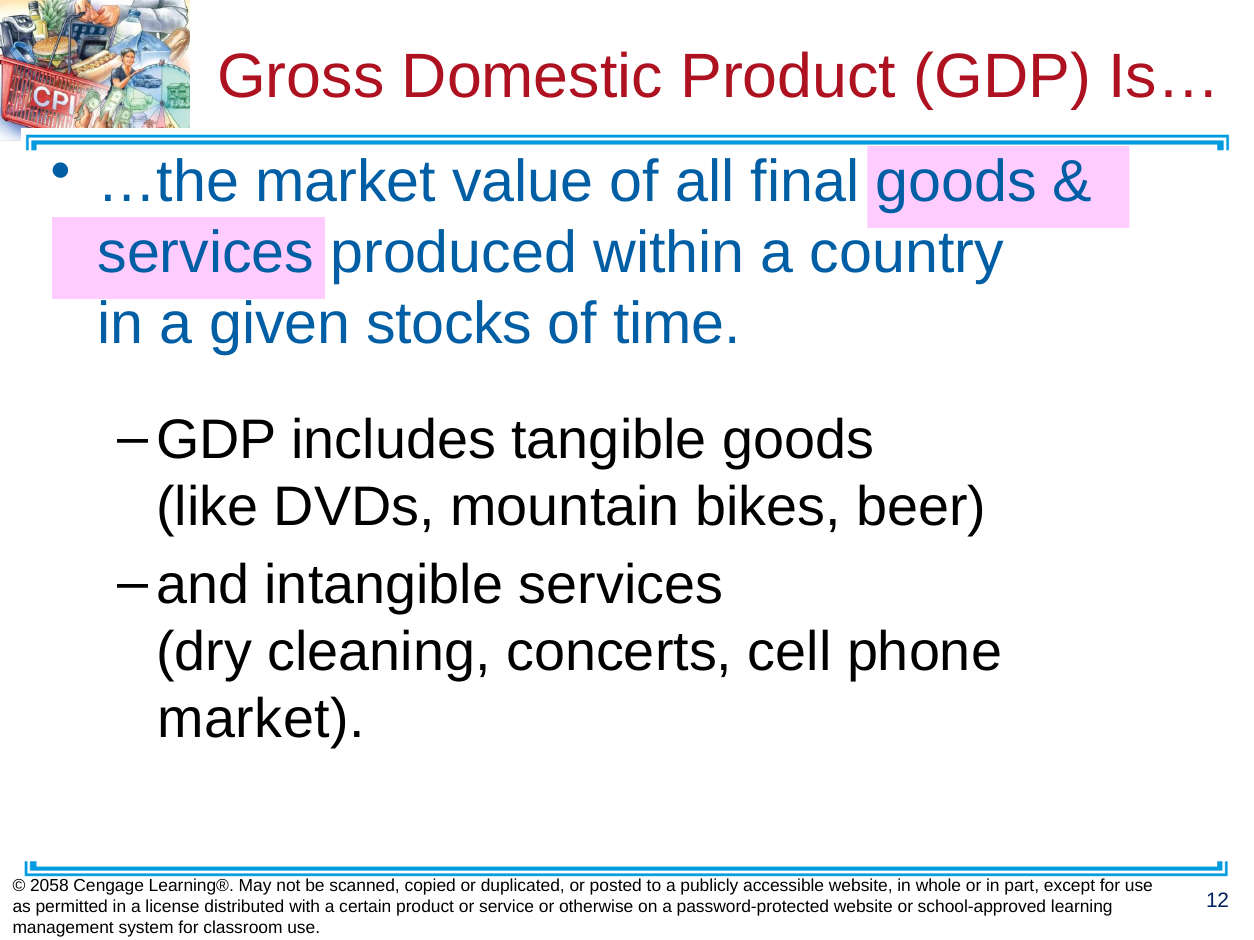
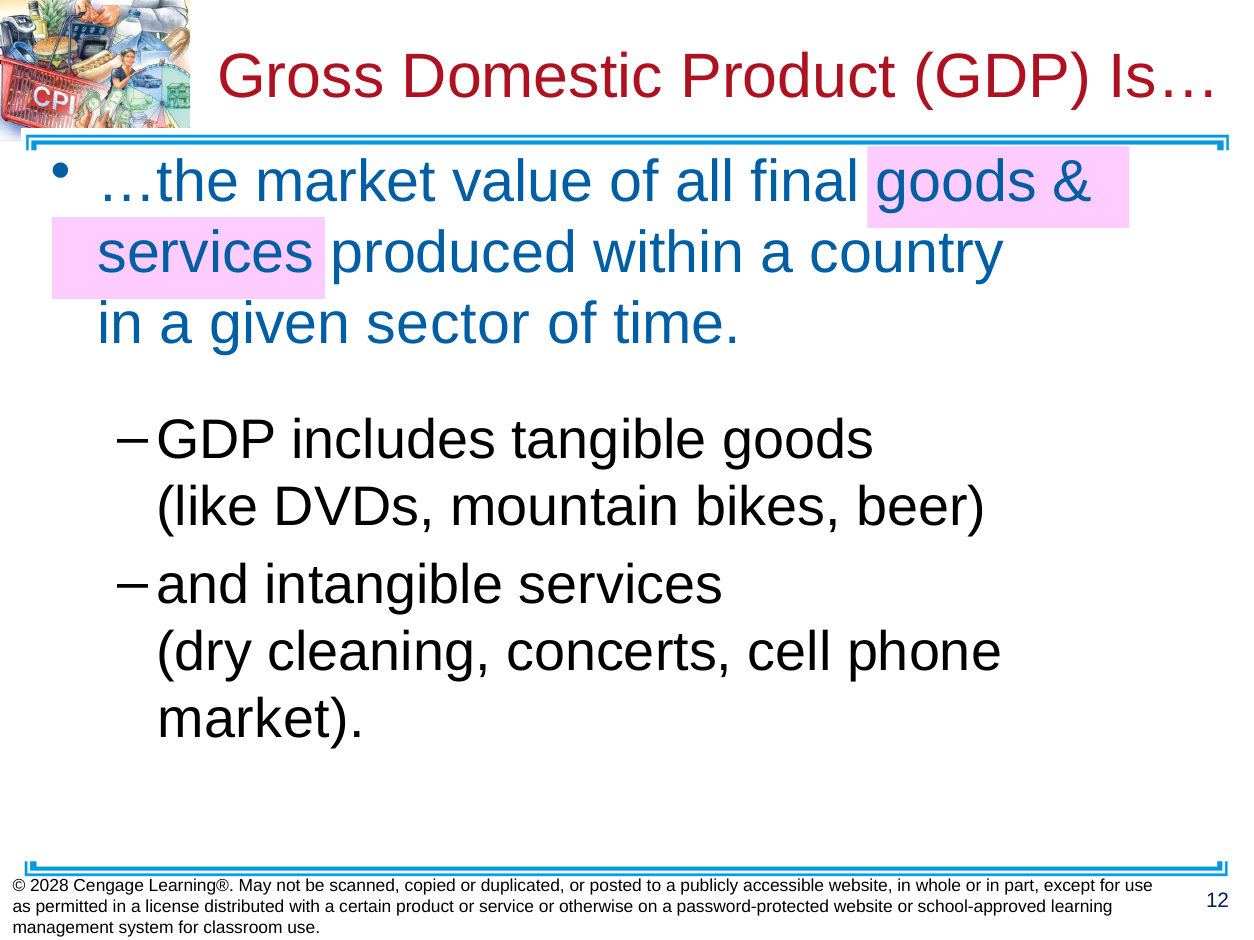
stocks: stocks -> sector
2058: 2058 -> 2028
